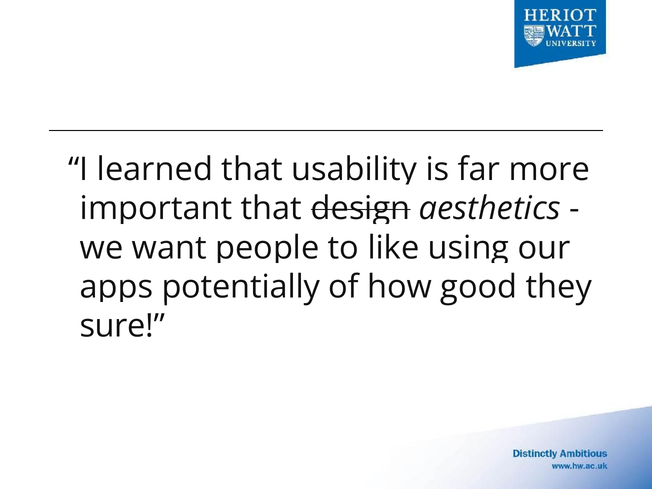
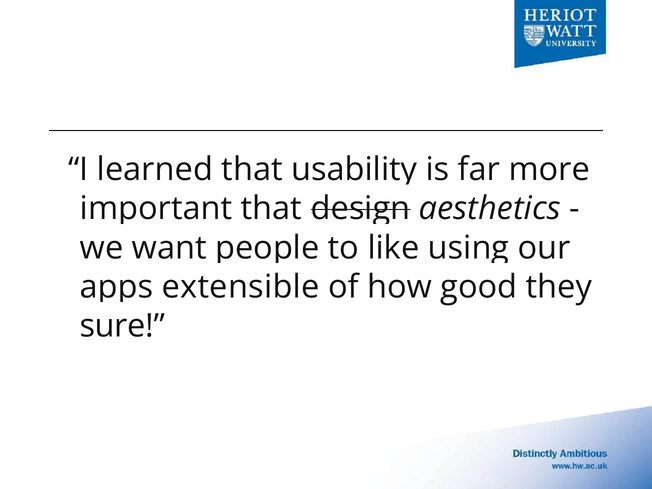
potentially: potentially -> extensible
